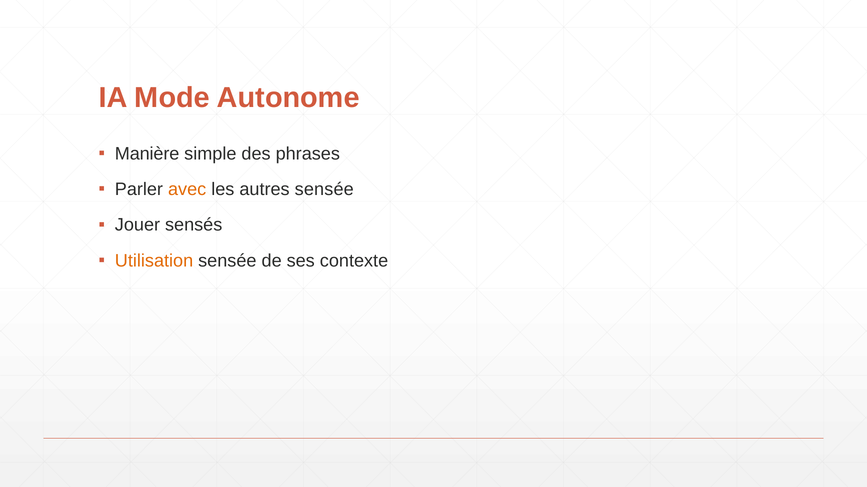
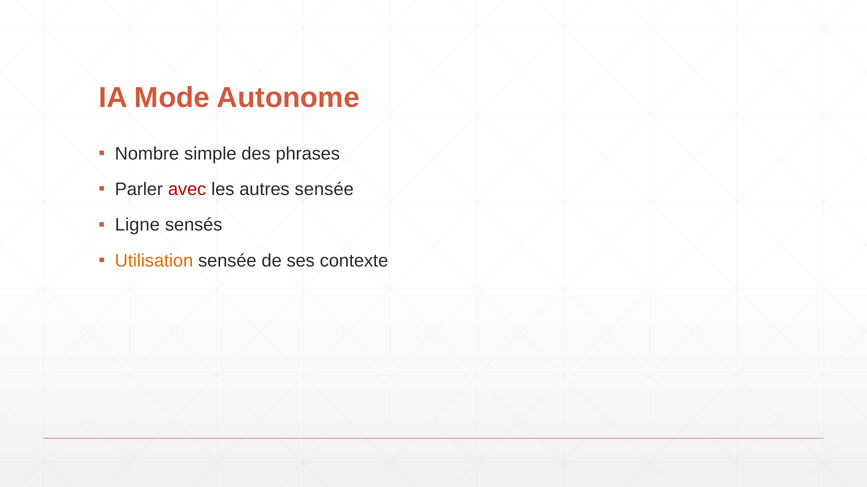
Manière: Manière -> Nombre
avec colour: orange -> red
Jouer: Jouer -> Ligne
